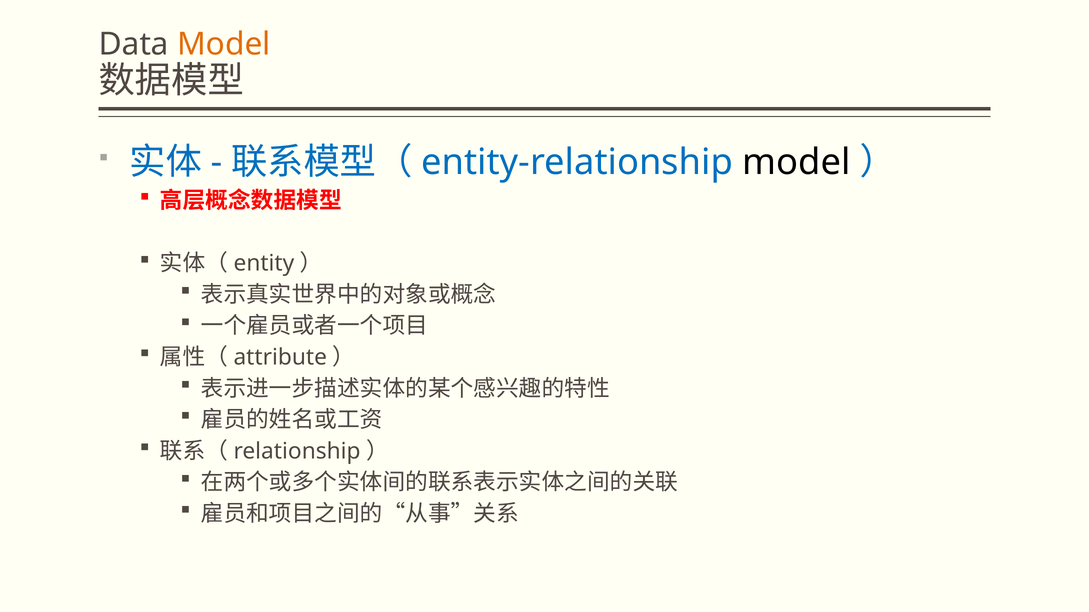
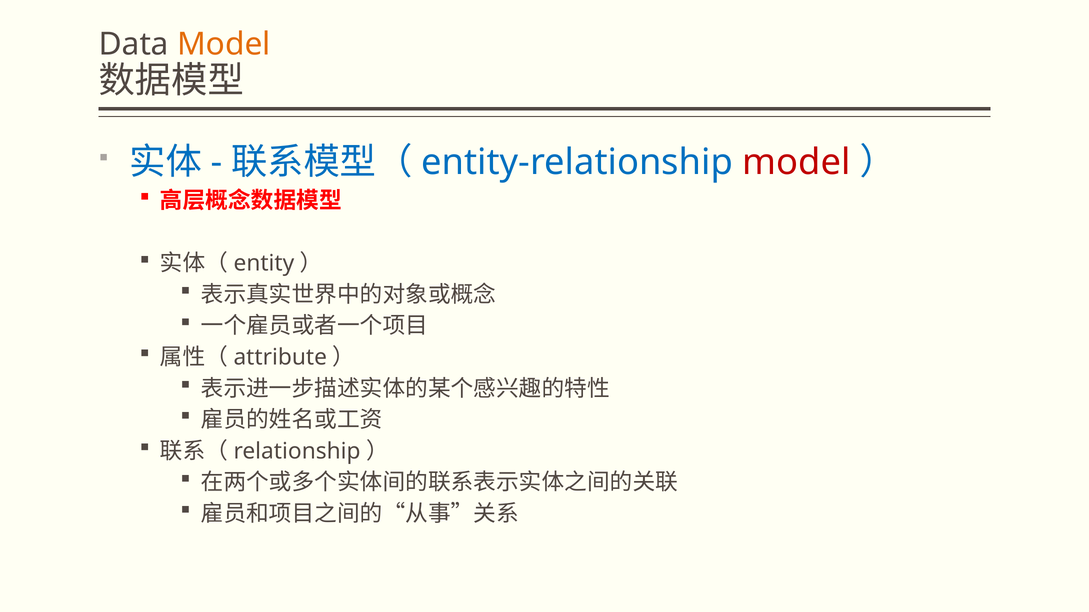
model at (796, 162) colour: black -> red
